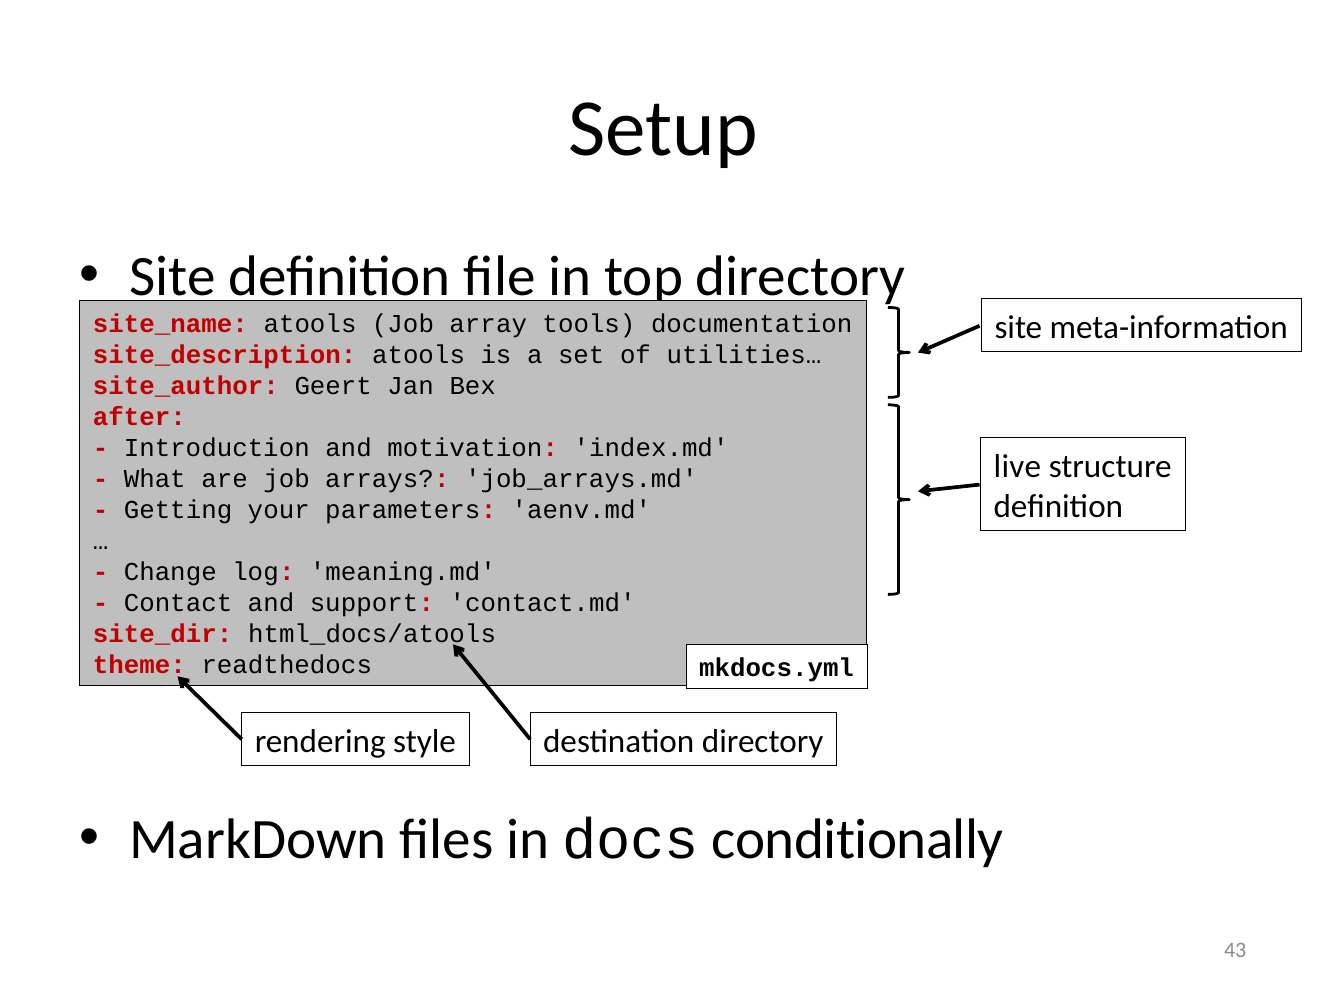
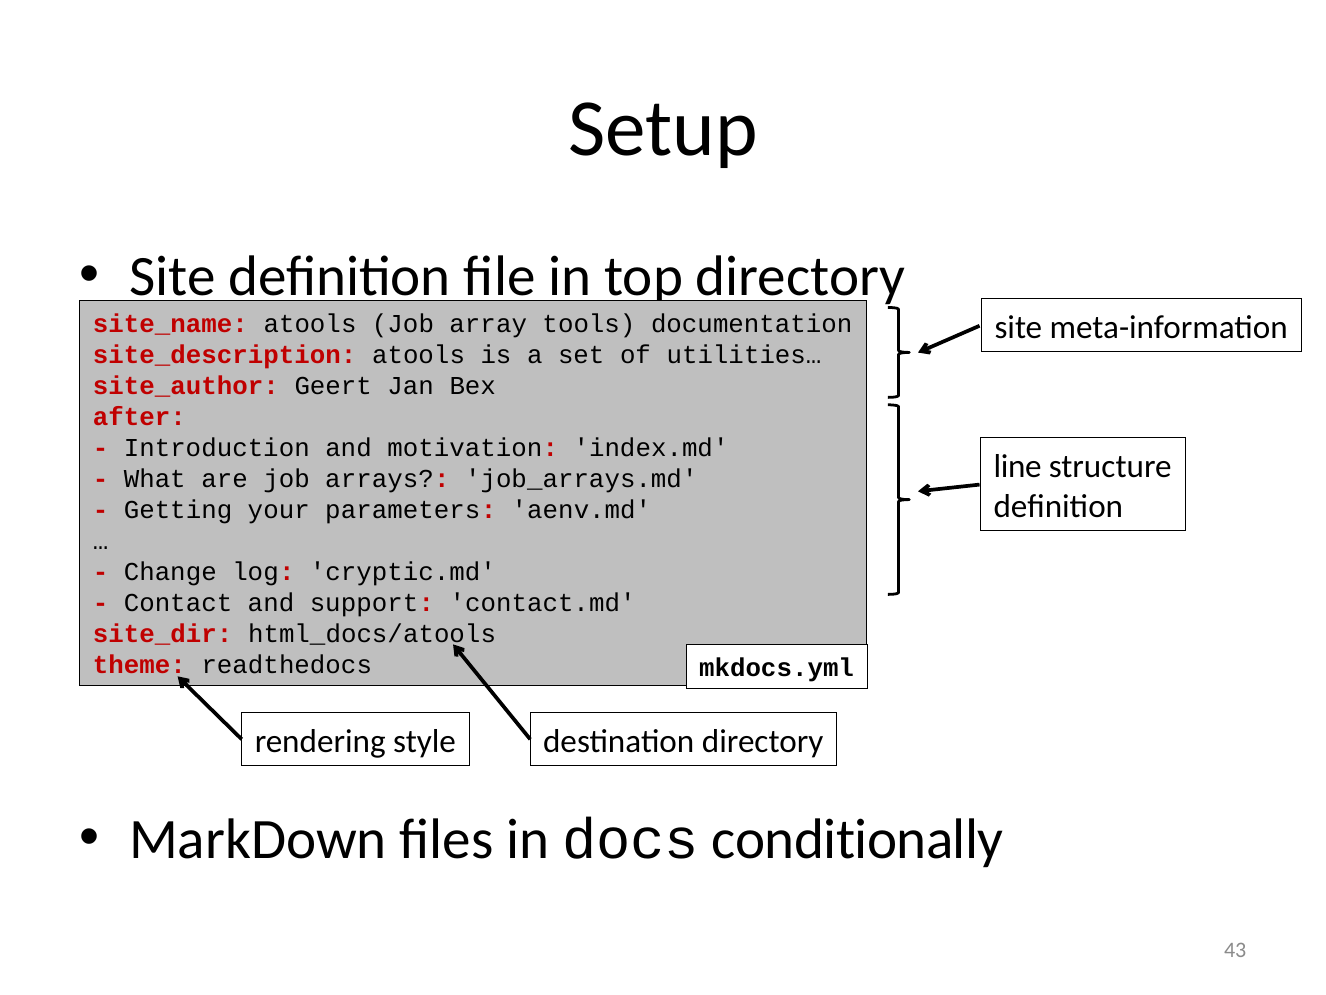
live: live -> line
meaning.md: meaning.md -> cryptic.md
